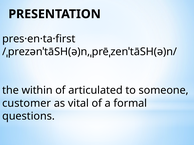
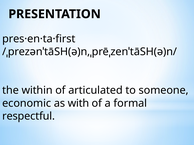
customer: customer -> economic
vital: vital -> with
questions: questions -> respectful
